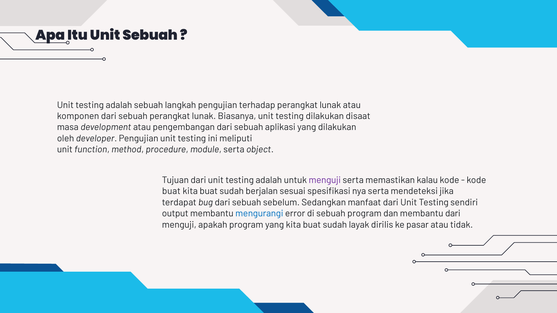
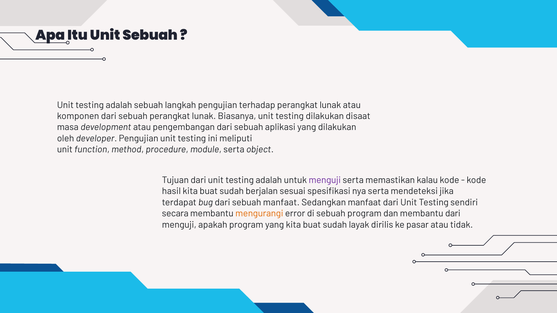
buat at (171, 191): buat -> hasil
sebuah sebelum: sebelum -> manfaat
output: output -> secara
mengurangi colour: blue -> orange
